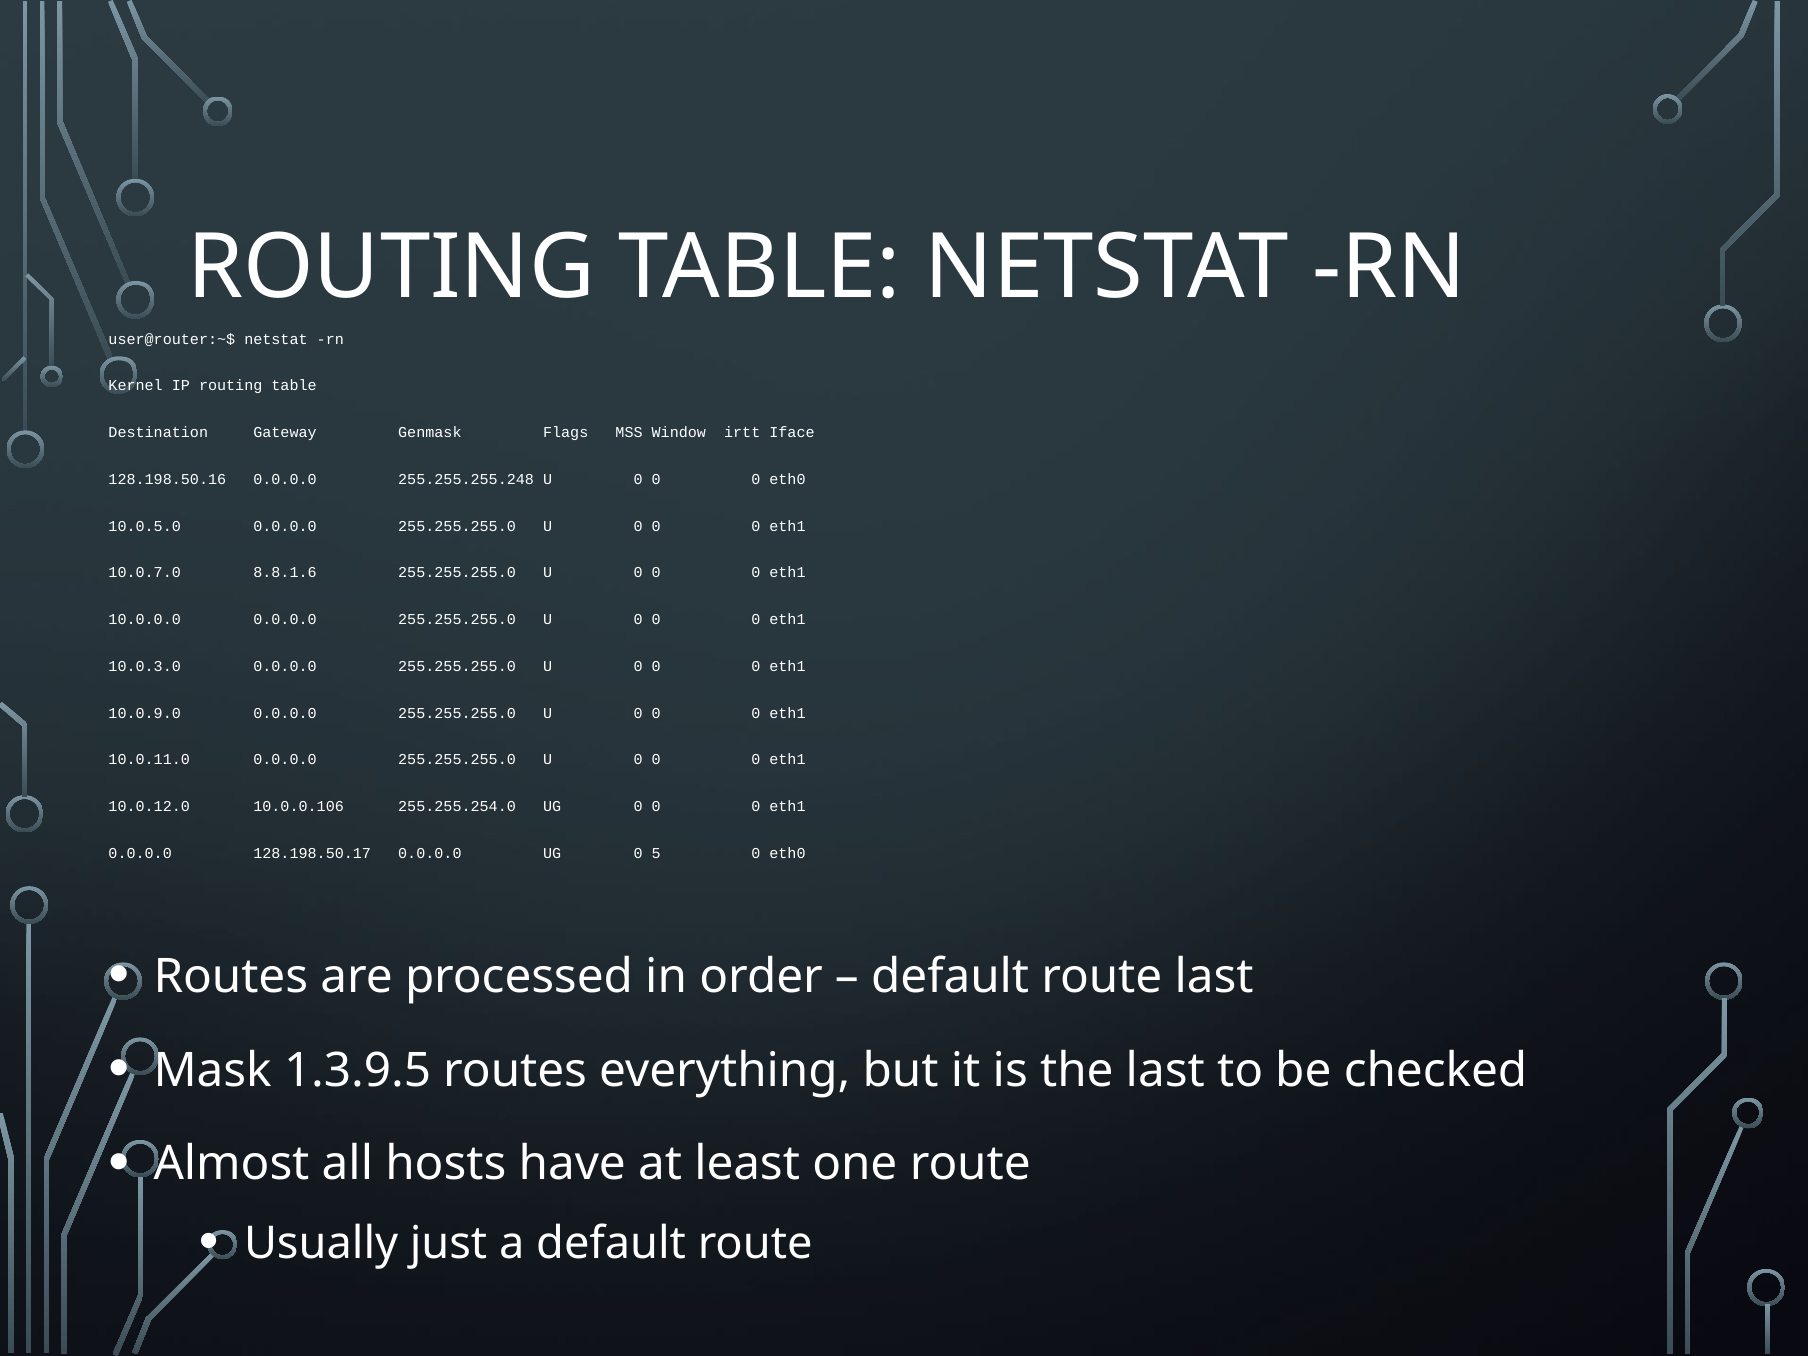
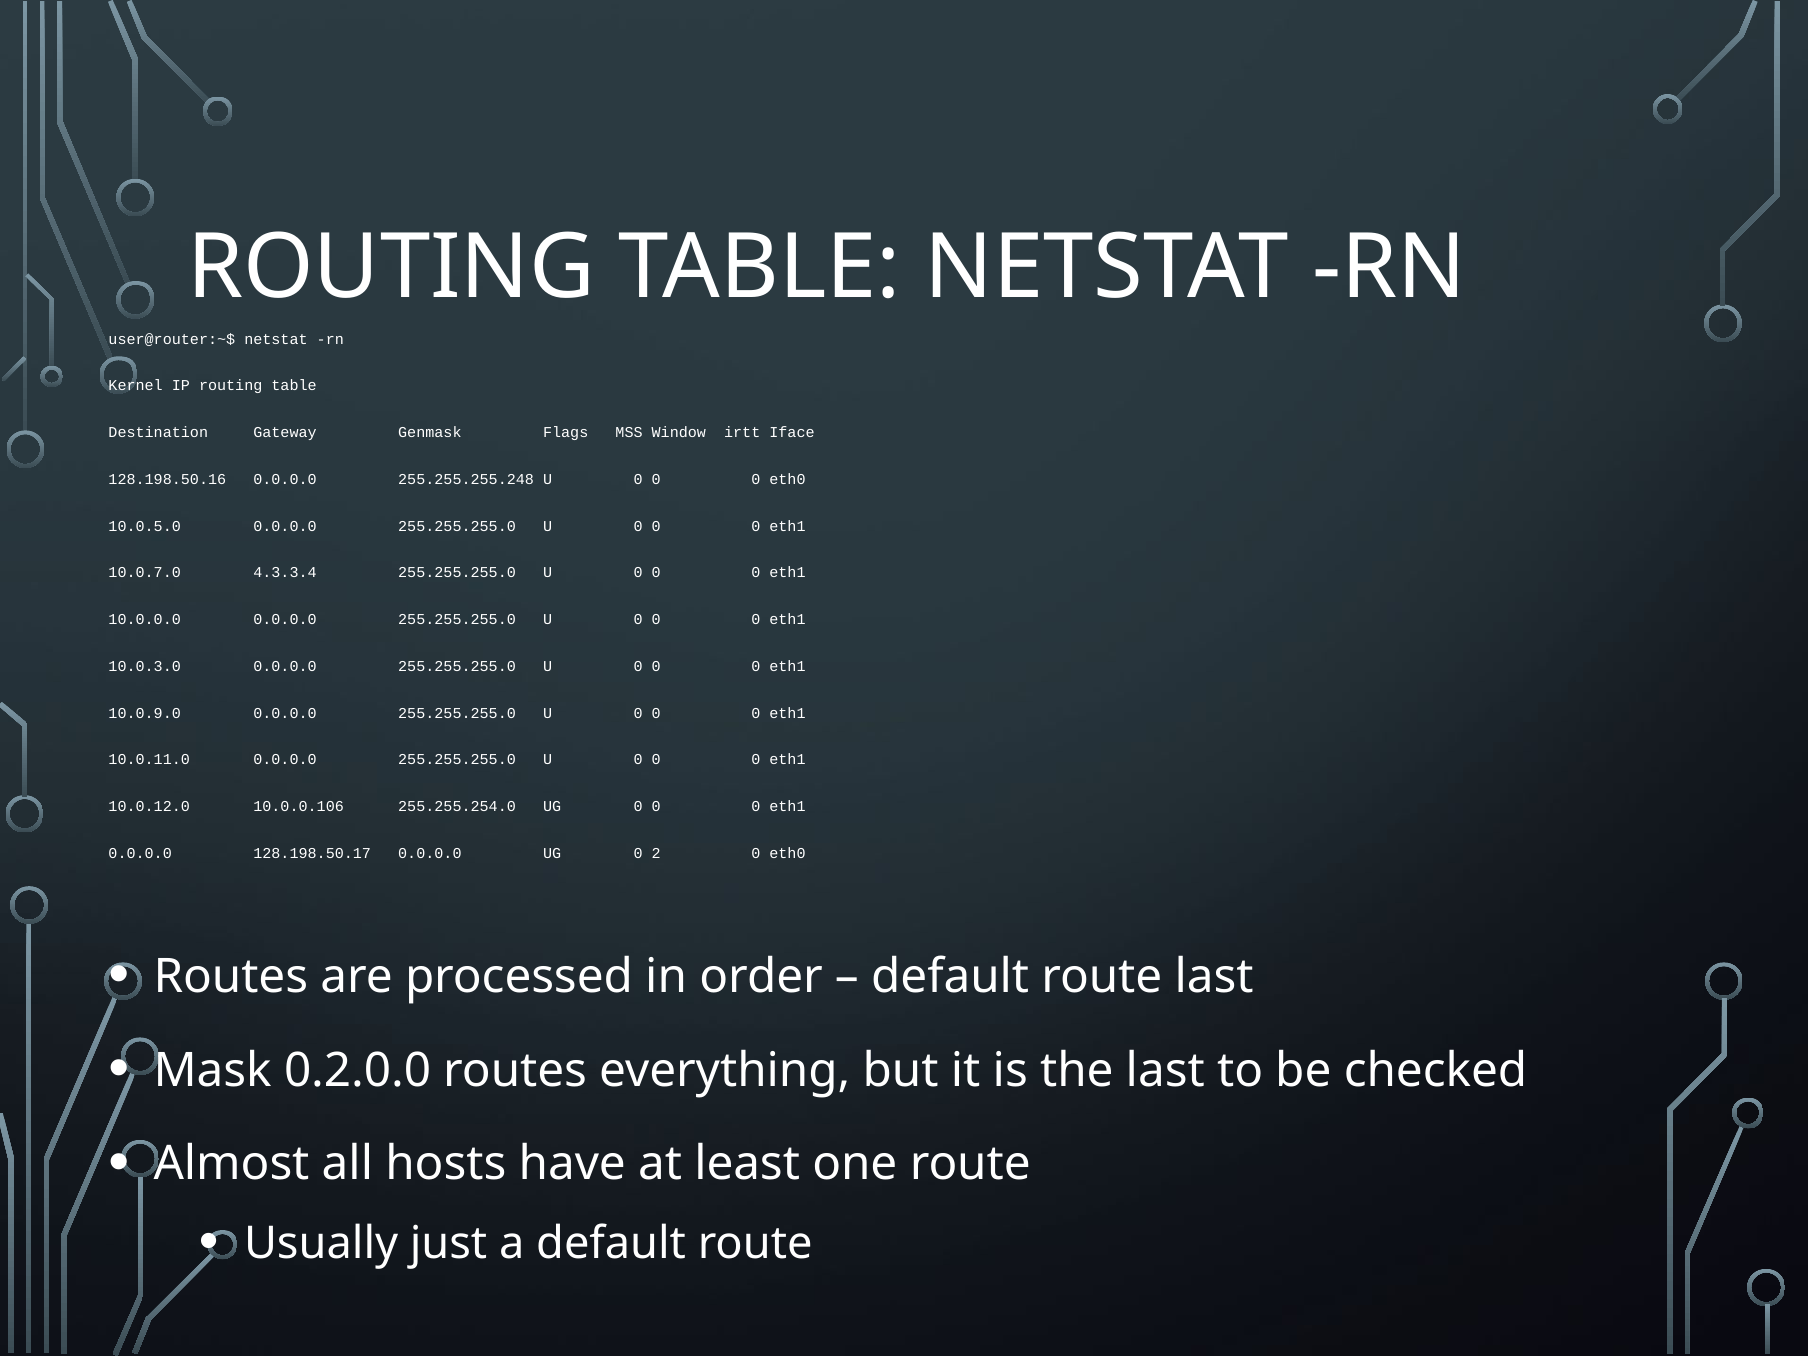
8.8.1.6: 8.8.1.6 -> 4.3.3.4
5: 5 -> 2
1.3.9.5: 1.3.9.5 -> 0.2.0.0
